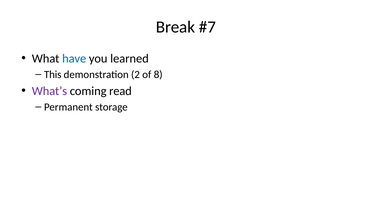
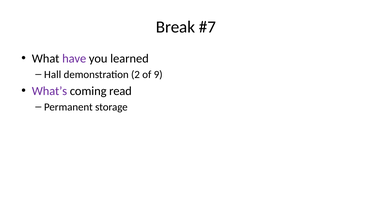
have colour: blue -> purple
This: This -> Hall
8: 8 -> 9
